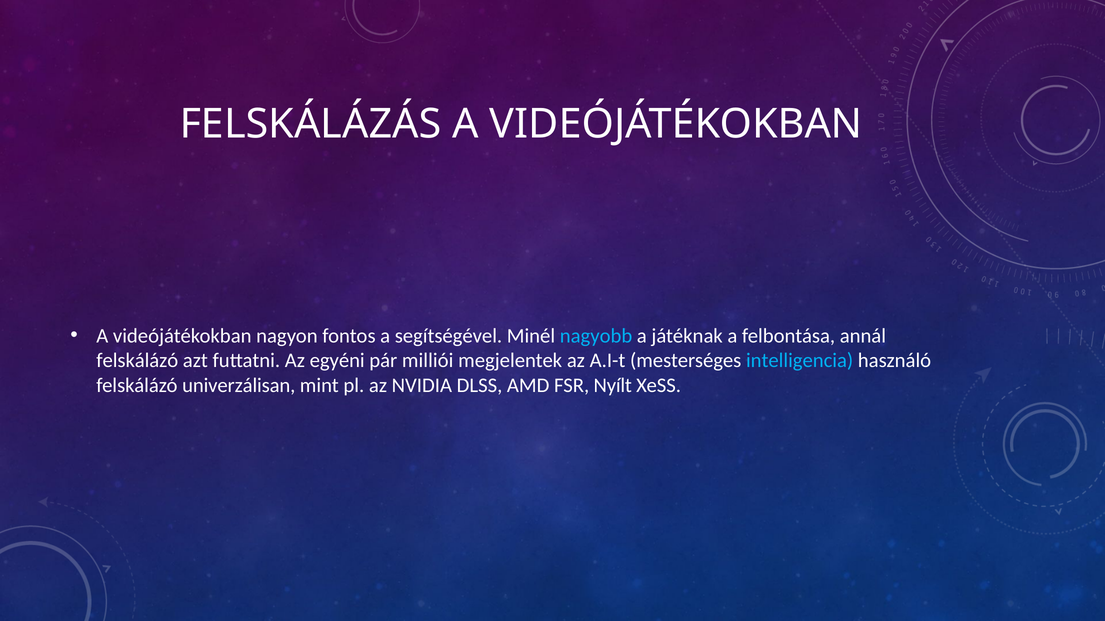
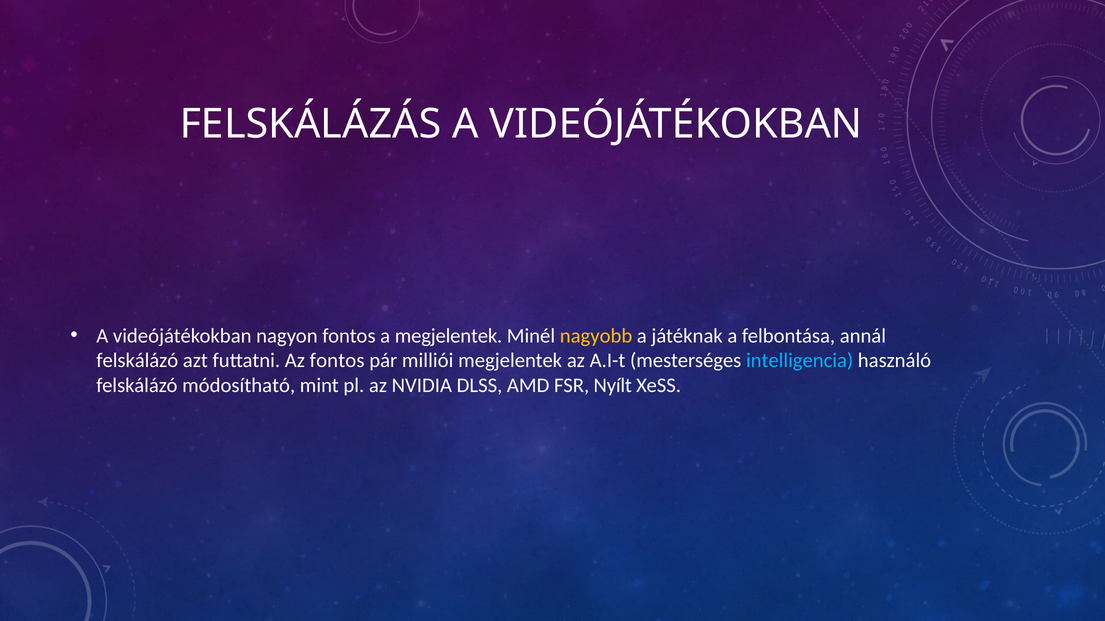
a segítségével: segítségével -> megjelentek
nagyobb colour: light blue -> yellow
Az egyéni: egyéni -> fontos
univerzálisan: univerzálisan -> módosítható
